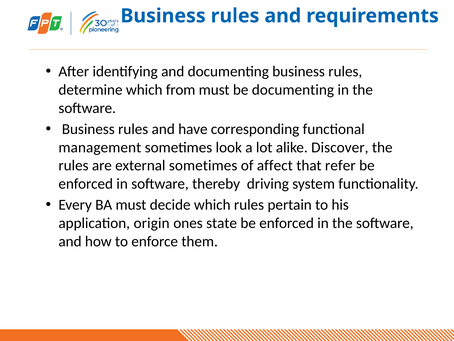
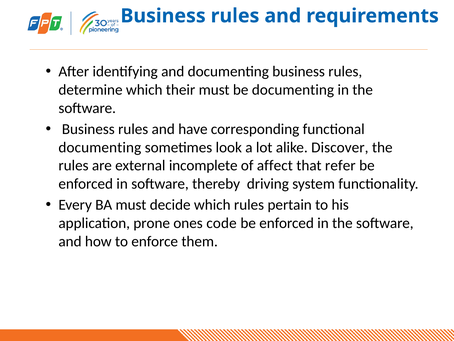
from: from -> their
management at (100, 147): management -> documenting
external sometimes: sometimes -> incomplete
origin: origin -> prone
state: state -> code
